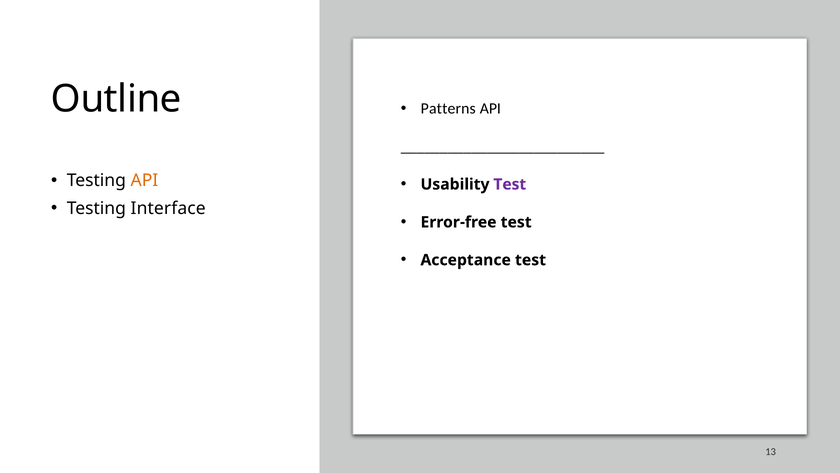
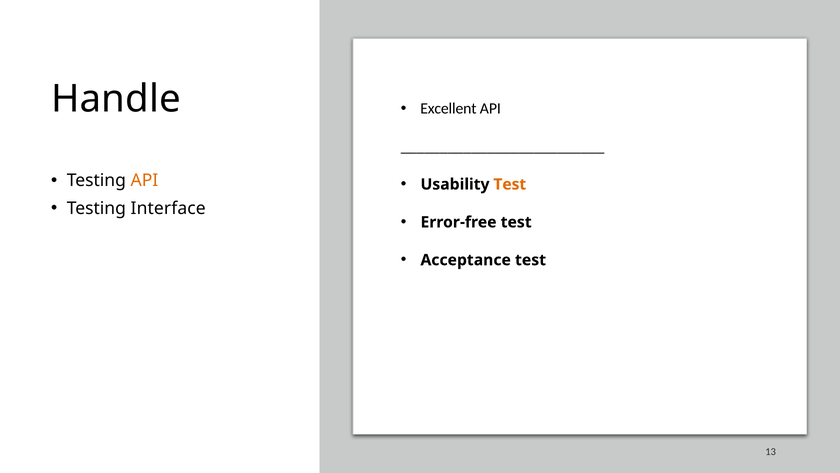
Outline: Outline -> Handle
Patterns: Patterns -> Excellent
Test at (510, 184) colour: purple -> orange
